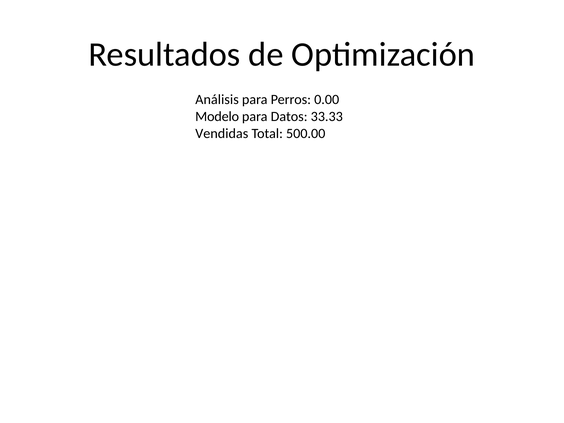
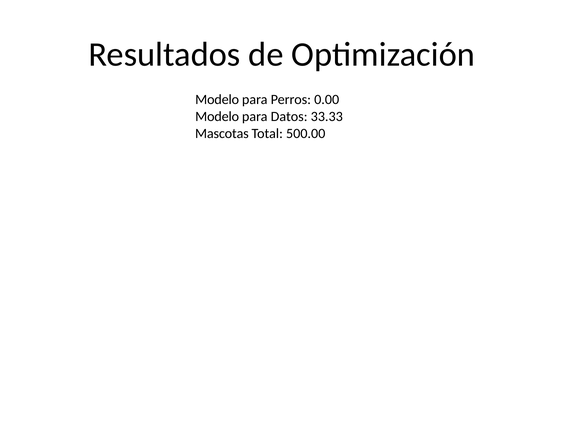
Análisis at (217, 100): Análisis -> Modelo
Vendidas: Vendidas -> Mascotas
